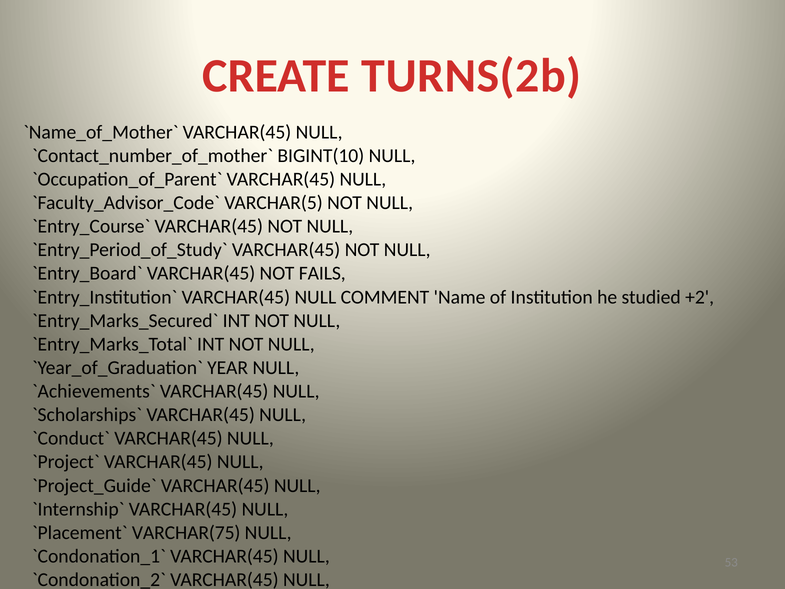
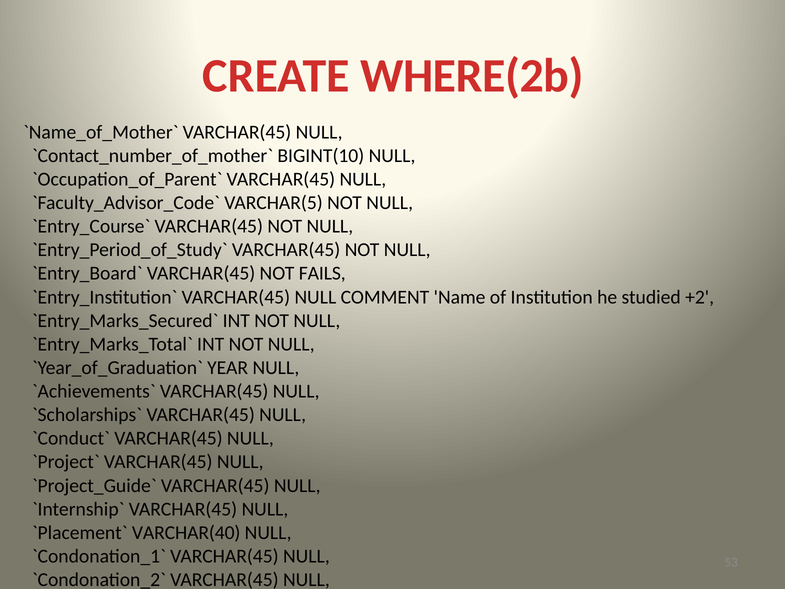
TURNS(2b: TURNS(2b -> WHERE(2b
VARCHAR(75: VARCHAR(75 -> VARCHAR(40
